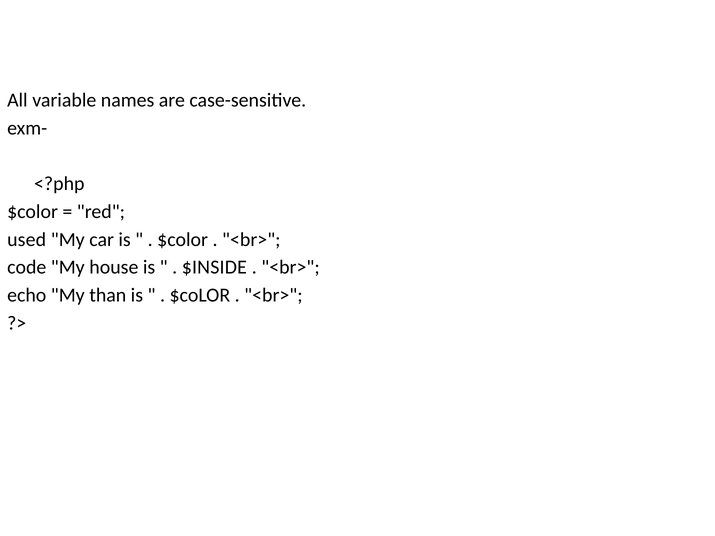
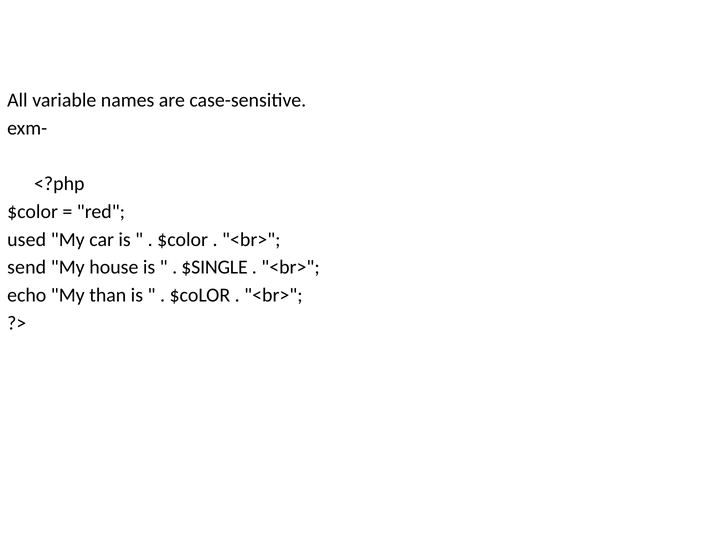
code: code -> send
$INSIDE: $INSIDE -> $SINGLE
